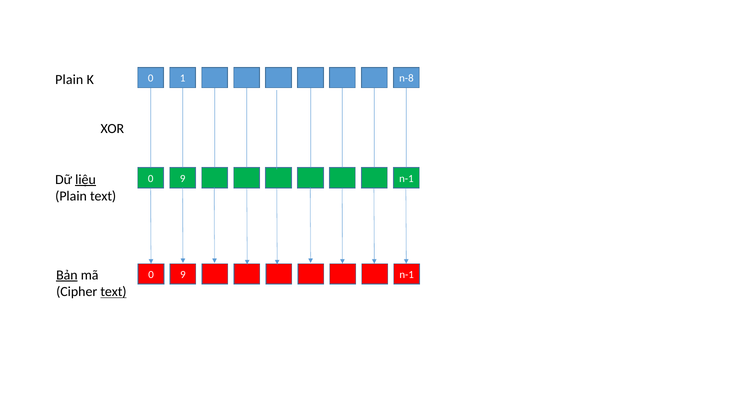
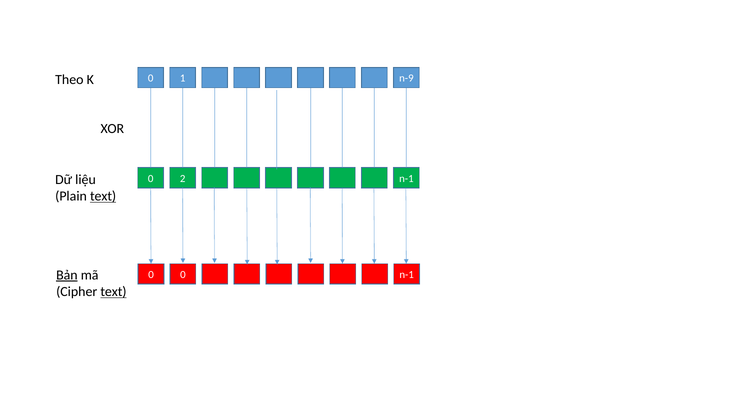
Plain at (69, 79): Plain -> Theo
n-8: n-8 -> n-9
liệu underline: present -> none
9 at (183, 178): 9 -> 2
text at (103, 196) underline: none -> present
9 at (183, 275): 9 -> 0
